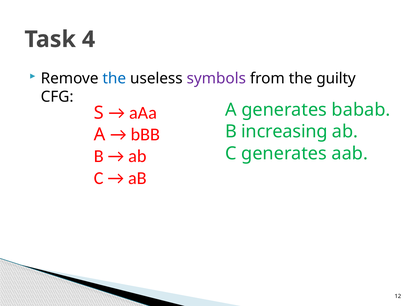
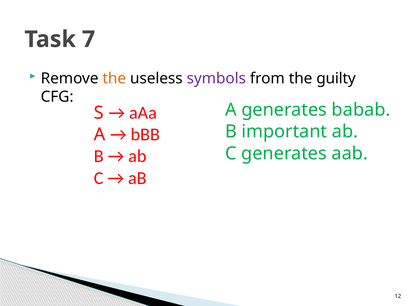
4: 4 -> 7
the at (114, 78) colour: blue -> orange
increasing: increasing -> important
